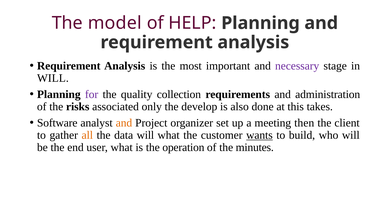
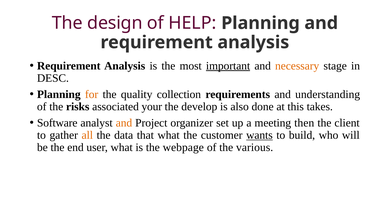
model: model -> design
important underline: none -> present
necessary colour: purple -> orange
WILL at (53, 78): WILL -> DESC
for colour: purple -> orange
administration: administration -> understanding
only: only -> your
data will: will -> that
operation: operation -> webpage
minutes: minutes -> various
